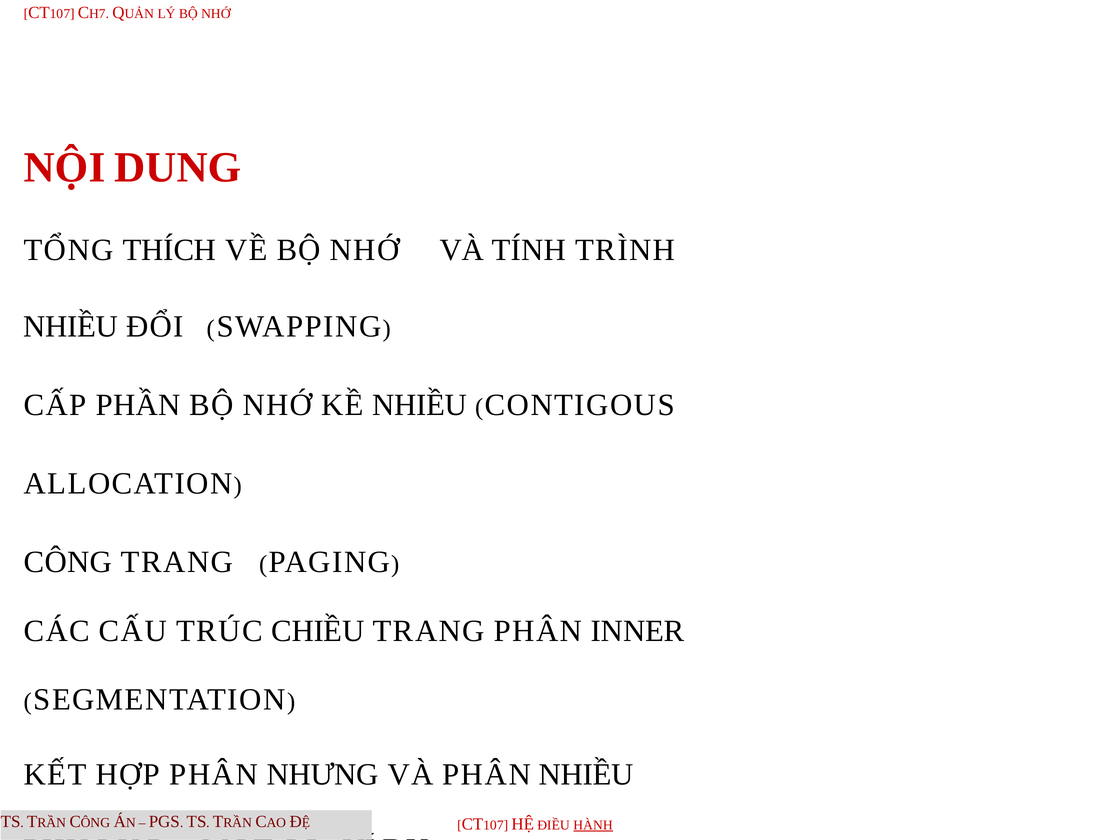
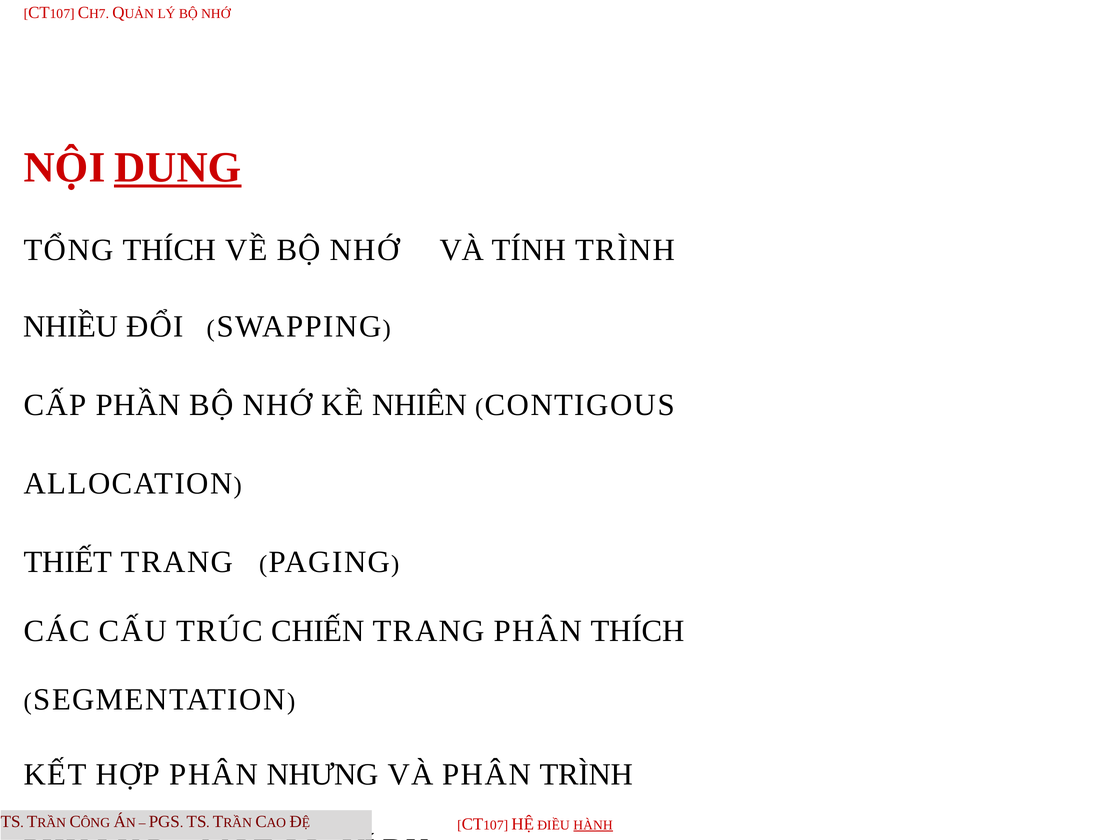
DUNG underline: none -> present
KỀ NHIỀU: NHIỀU -> NHIÊN
CÔNG at (68, 562): CÔNG -> THIẾT
CHIỀU: CHIỀU -> CHIẾN
PHÂN INNER: INNER -> THÍCH
PHÂN NHIỀU: NHIỀU -> TRÌNH
